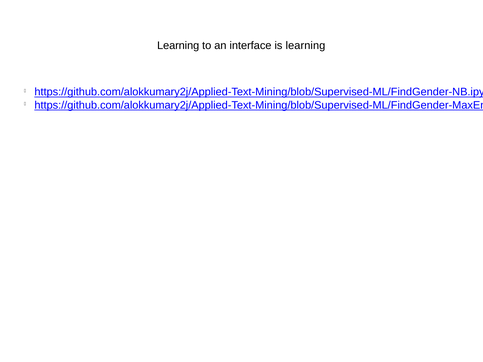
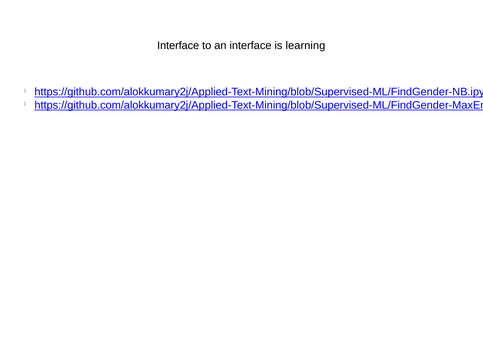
Learning at (178, 45): Learning -> Interface
